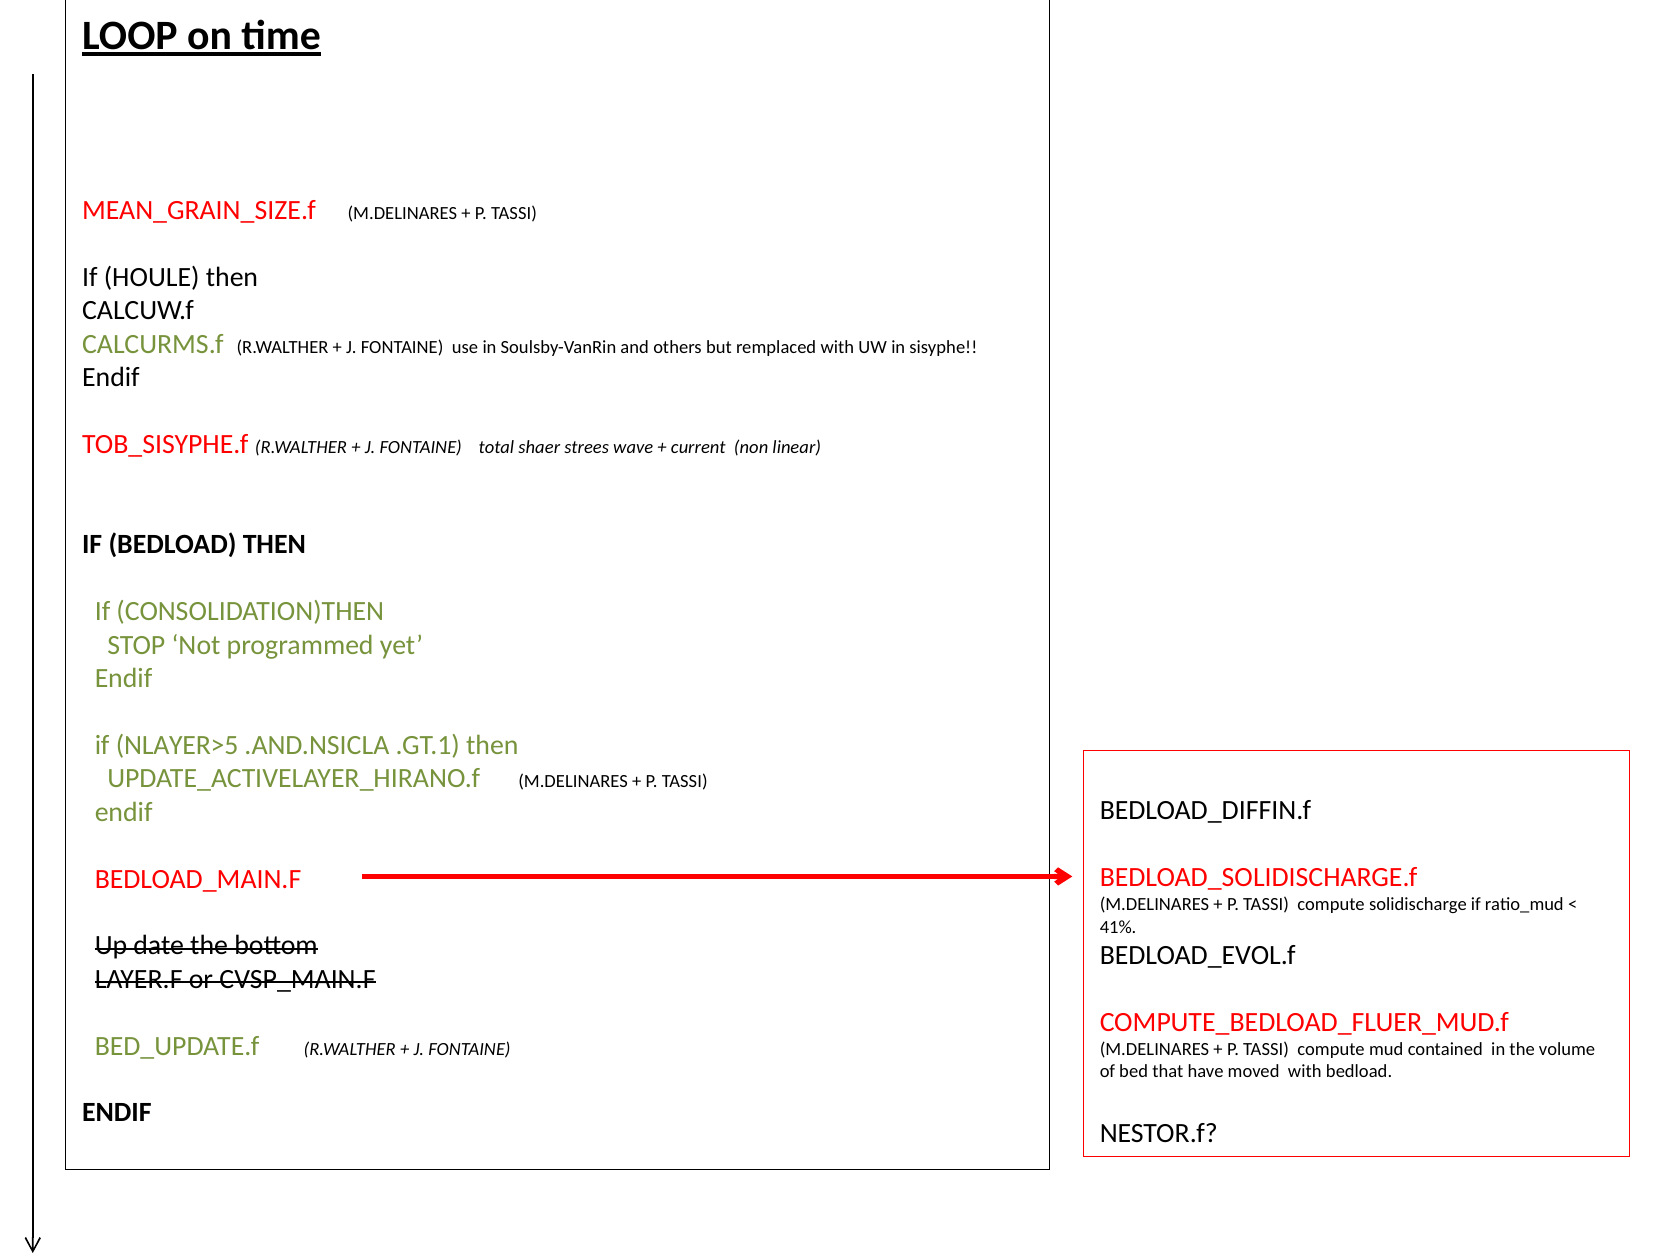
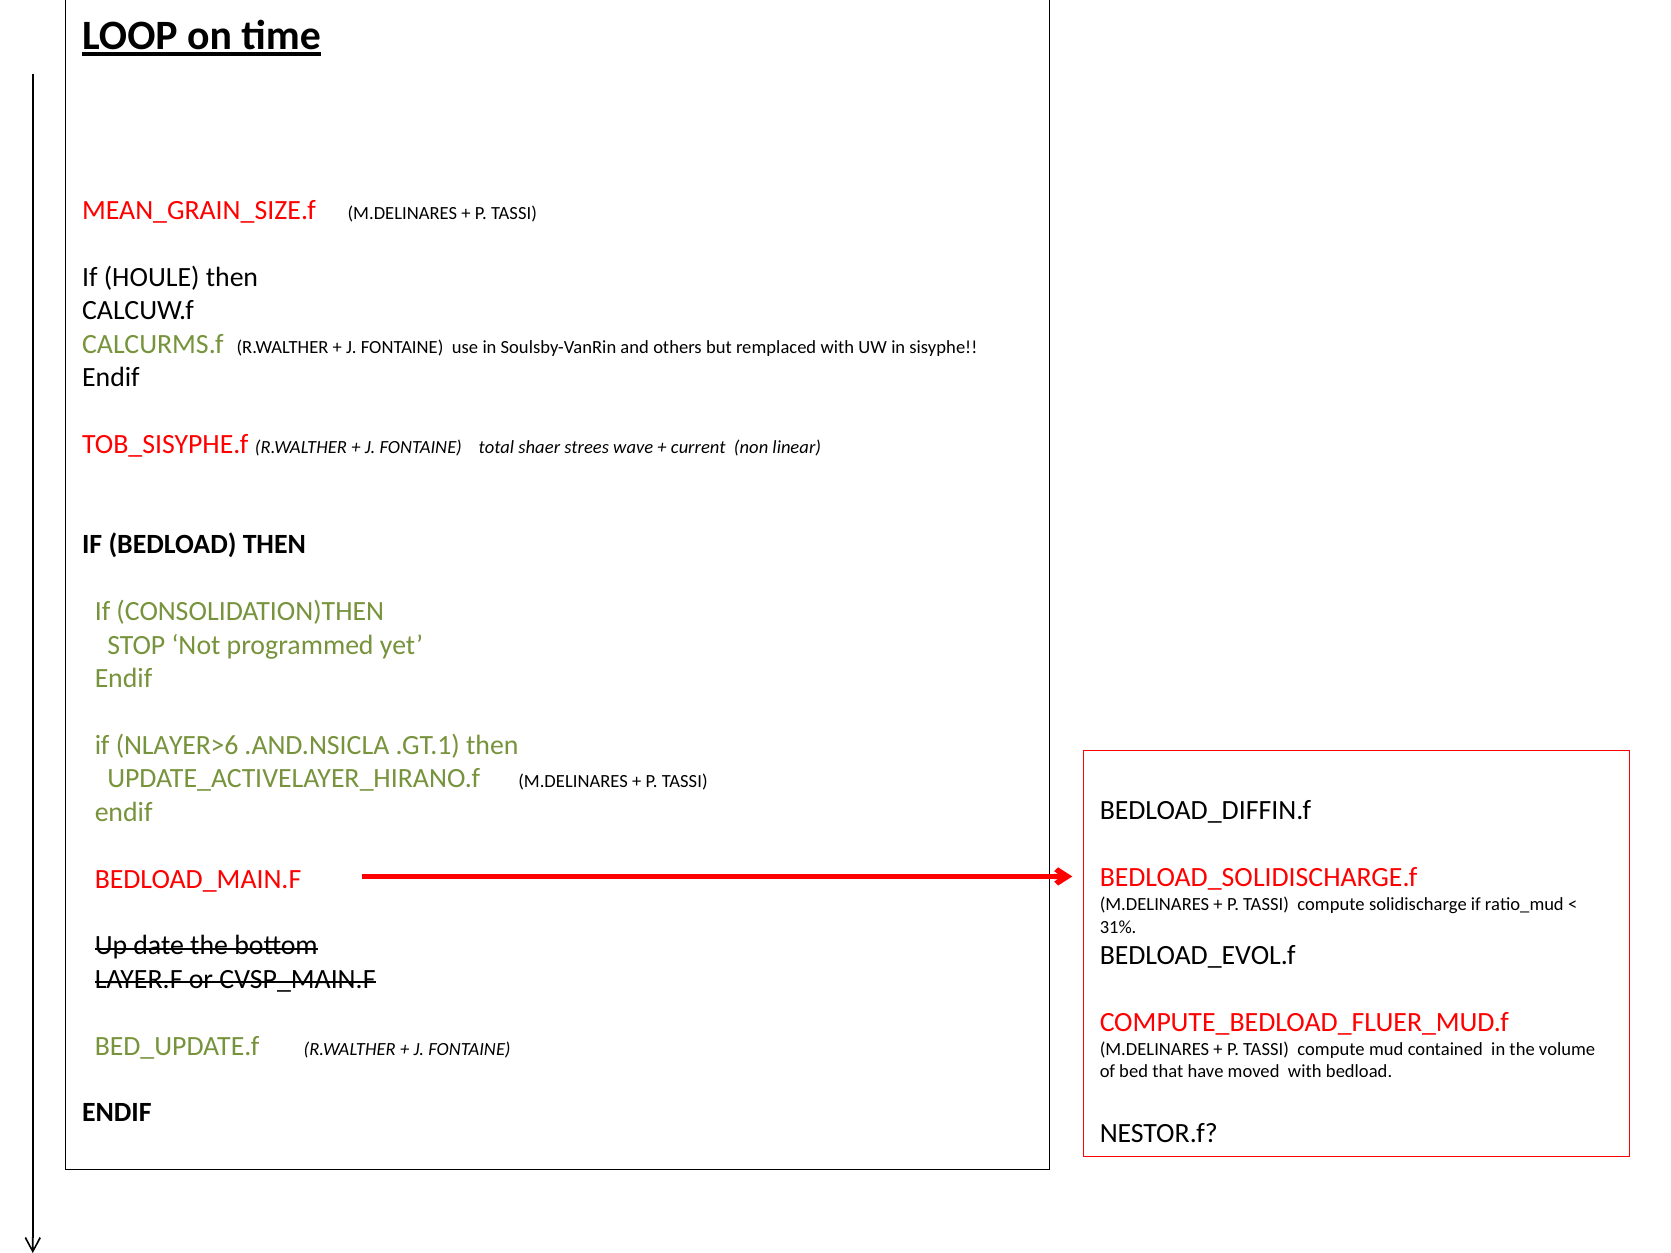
NLAYER>5: NLAYER>5 -> NLAYER>6
41%: 41% -> 31%
